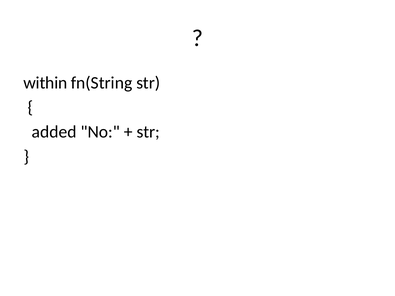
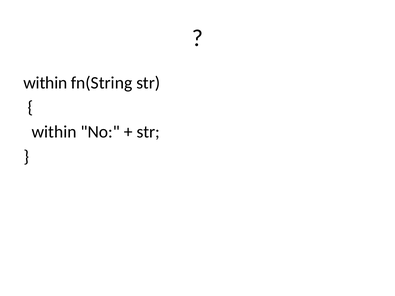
added at (54, 132): added -> within
